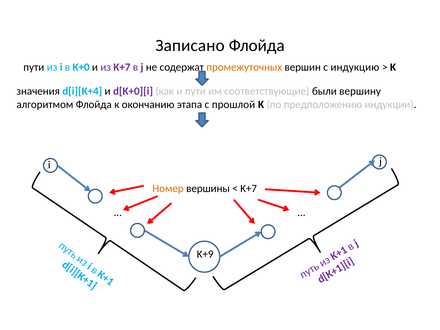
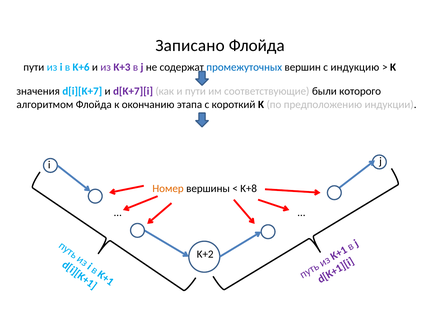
K+0: K+0 -> K+6
из K+7: K+7 -> K+3
промежуточных colour: orange -> blue
d[i][K+4: d[i][K+4 -> d[i][K+7
d[K+0][i: d[K+0][i -> d[K+7][i
вершину: вершину -> которого
прошлой: прошлой -> короткий
K+7 at (249, 188): K+7 -> K+8
K+9: K+9 -> K+2
